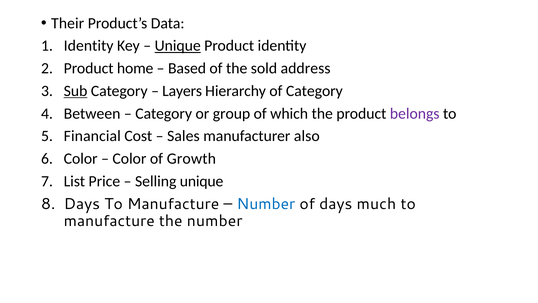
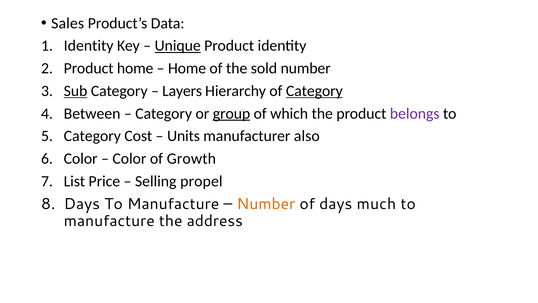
Their: Their -> Sales
Based at (187, 68): Based -> Home
sold address: address -> number
Category at (314, 91) underline: none -> present
group underline: none -> present
Financial at (92, 136): Financial -> Category
Sales: Sales -> Units
Selling unique: unique -> propel
Number at (266, 204) colour: blue -> orange
the number: number -> address
